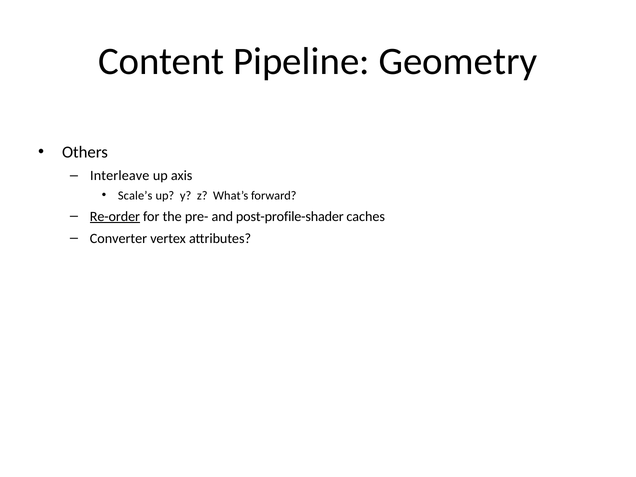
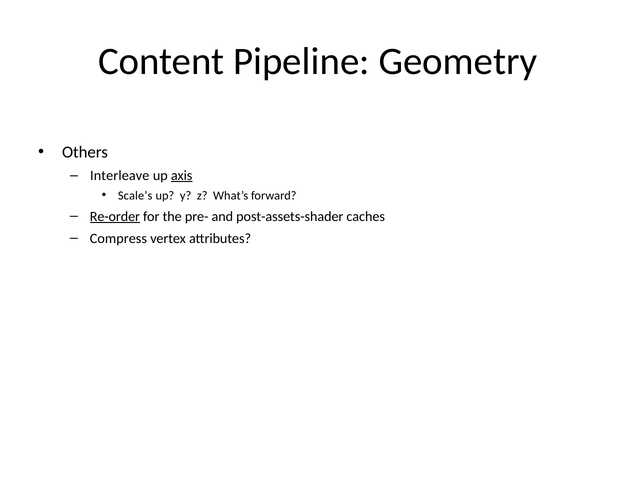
axis underline: none -> present
post-profile-shader: post-profile-shader -> post-assets-shader
Converter: Converter -> Compress
